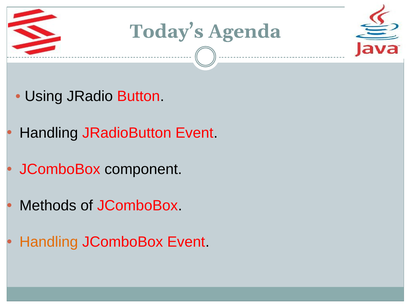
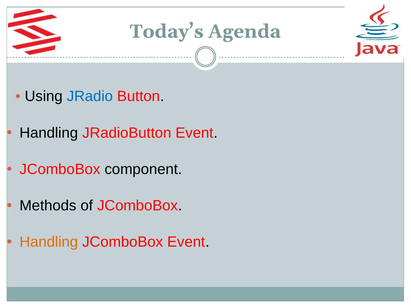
JRadio colour: black -> blue
